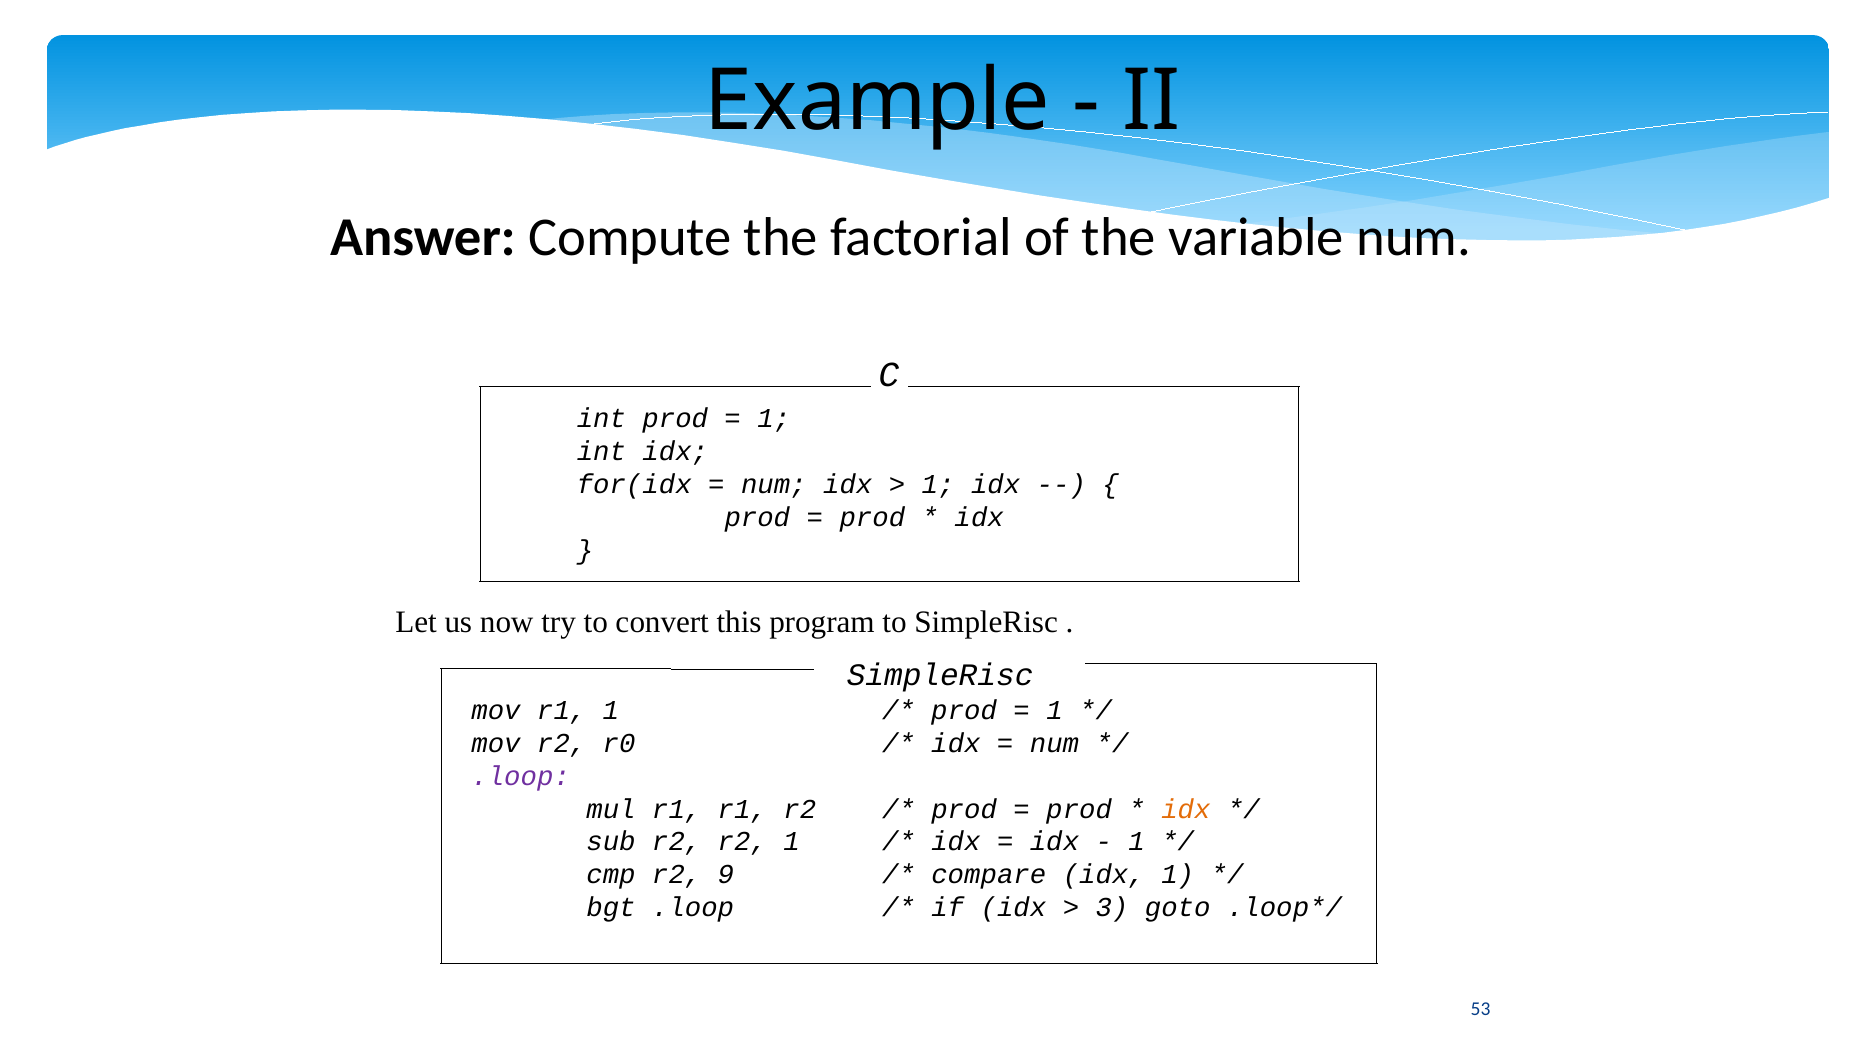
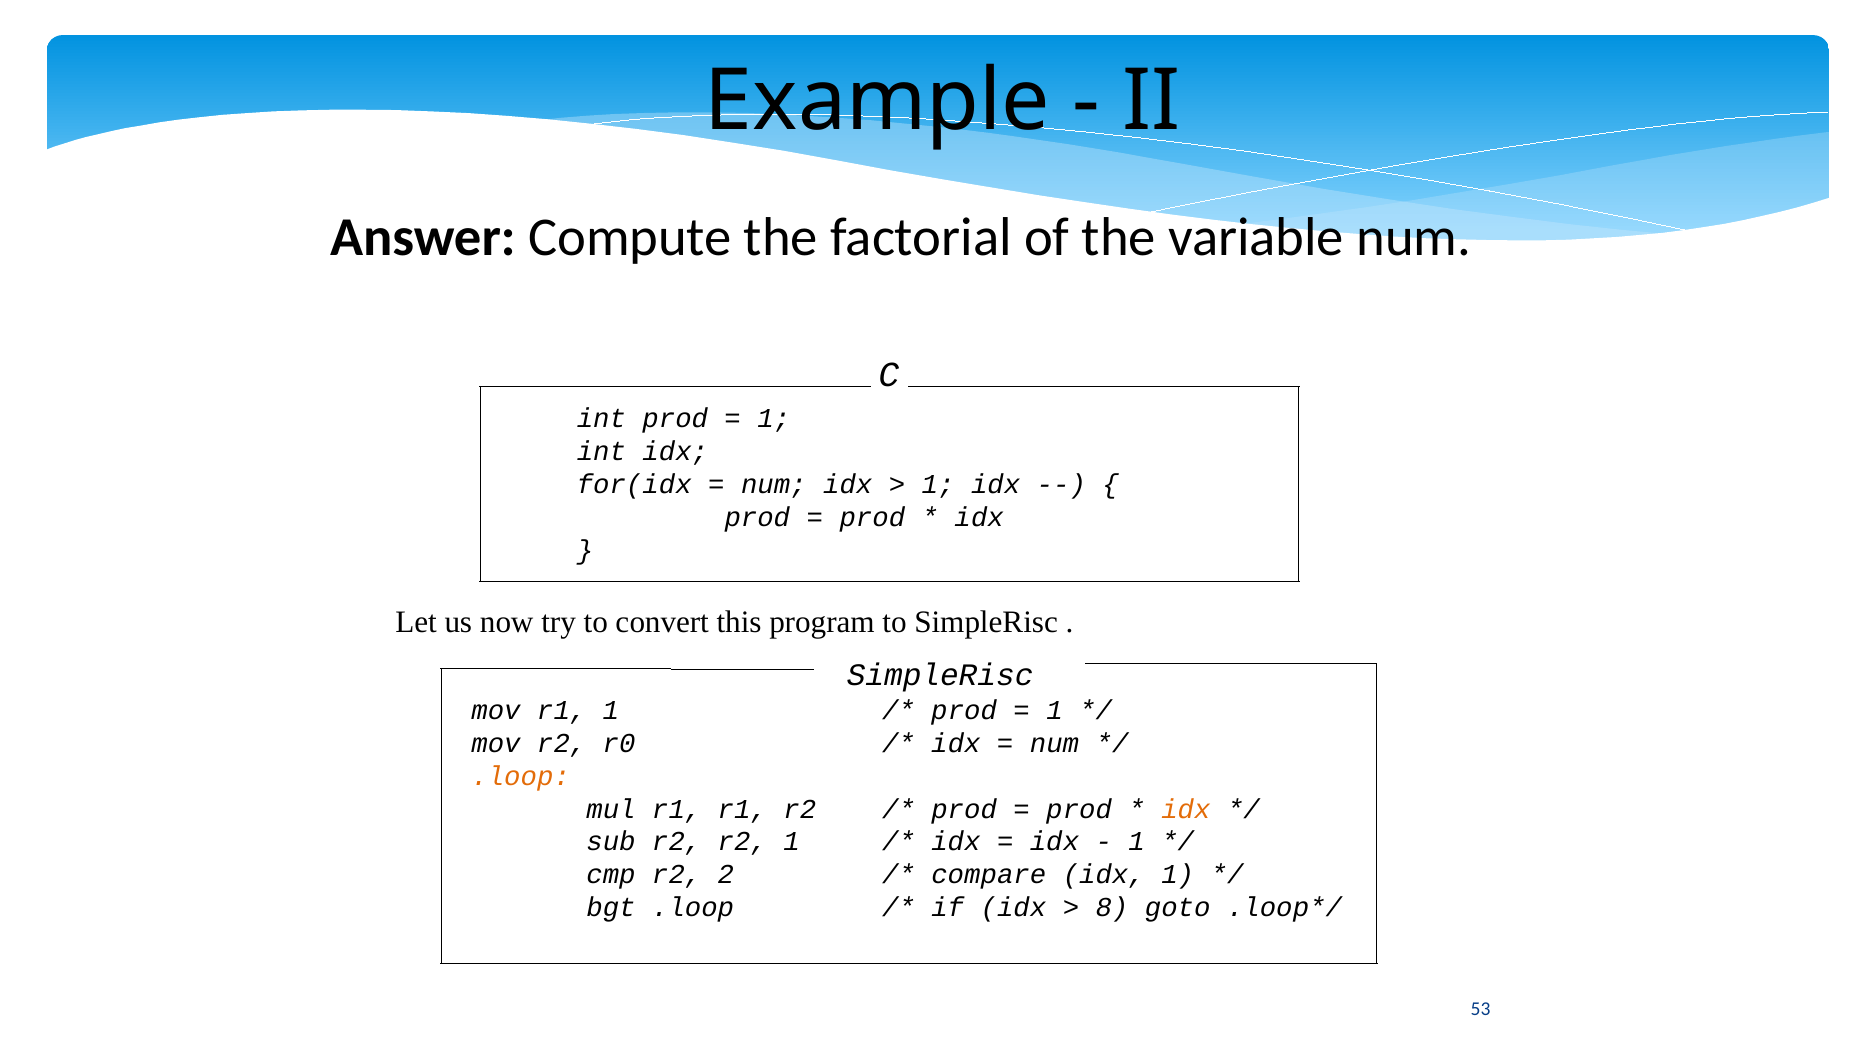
.loop at (521, 776) colour: purple -> orange
9: 9 -> 2
3: 3 -> 8
